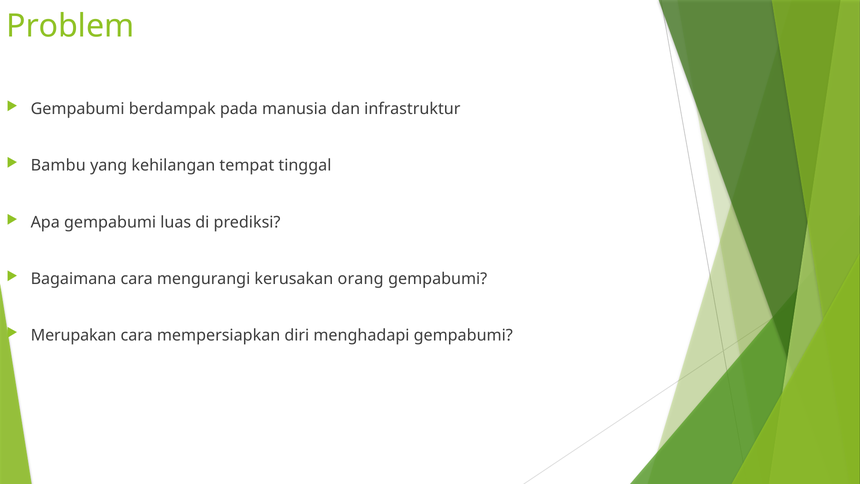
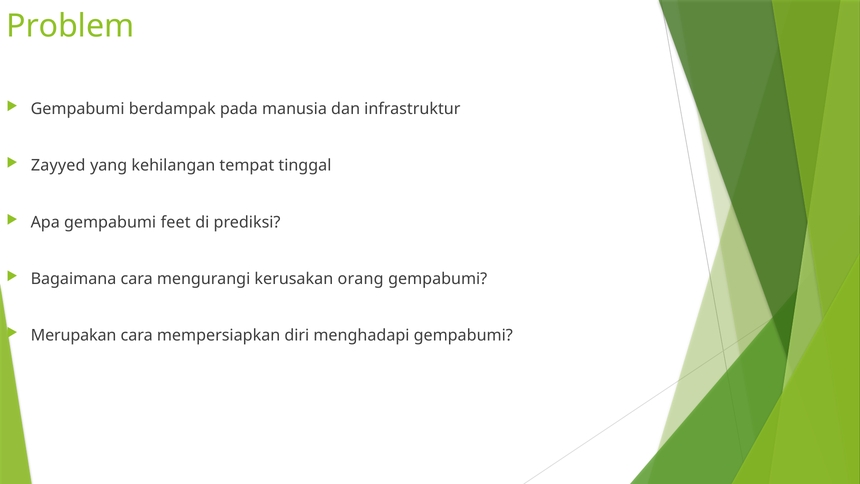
Bambu: Bambu -> Zayyed
luas: luas -> feet
